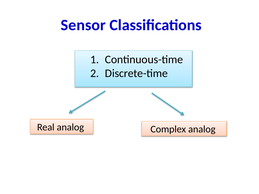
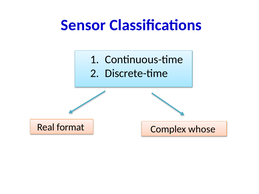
Real analog: analog -> format
Complex analog: analog -> whose
